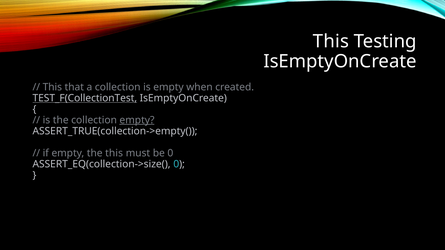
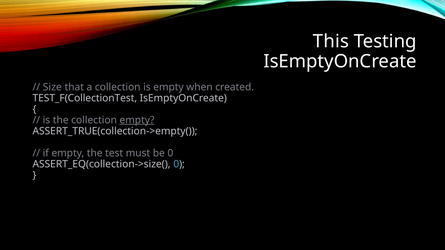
This at (52, 87): This -> Size
TEST_F(CollectionTest underline: present -> none
the this: this -> test
